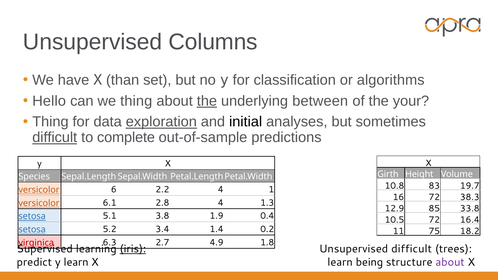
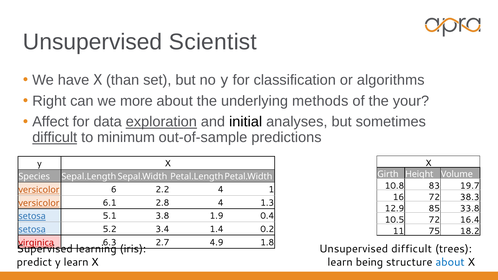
Columns: Columns -> Scientist
Hello: Hello -> Right
we thing: thing -> more
the at (207, 101) underline: present -> none
between: between -> methods
Thing at (50, 122): Thing -> Affect
complete: complete -> minimum
iris underline: present -> none
about at (450, 262) colour: purple -> blue
